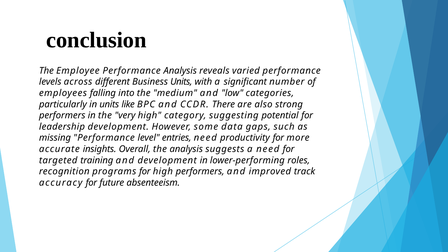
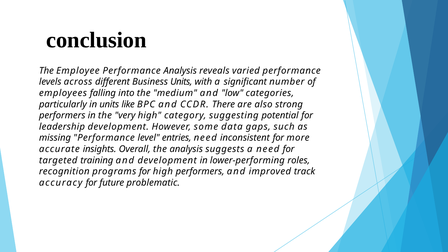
productivity: productivity -> inconsistent
absenteeism: absenteeism -> problematic
